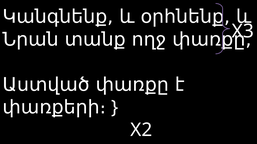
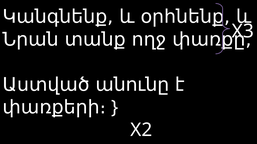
Աստված փառքը: փառքը -> անունը
